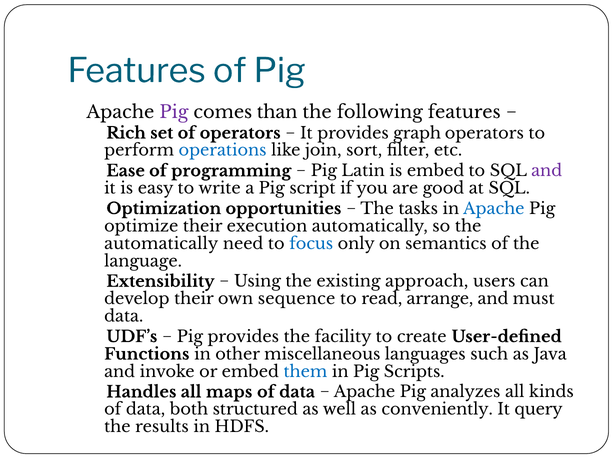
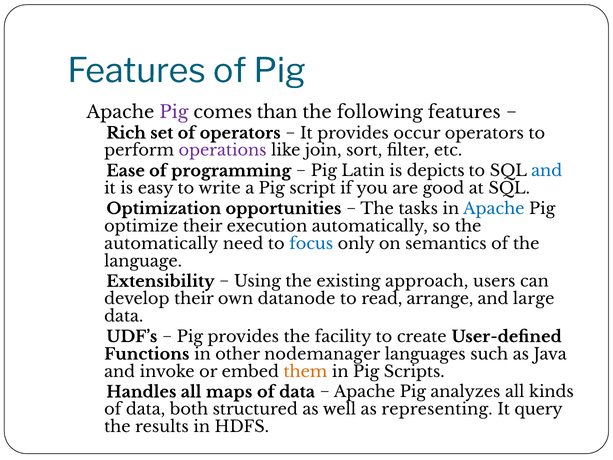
graph: graph -> occur
operations colour: blue -> purple
is embed: embed -> depicts
and at (547, 171) colour: purple -> blue
sequence: sequence -> datanode
must: must -> large
miscellaneous: miscellaneous -> nodemanager
them colour: blue -> orange
conveniently: conveniently -> representing
